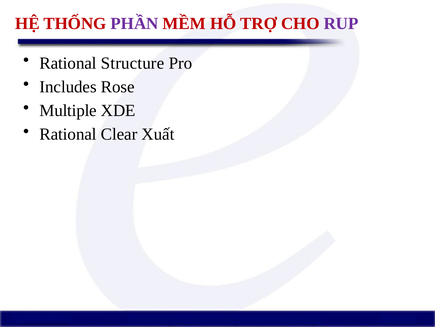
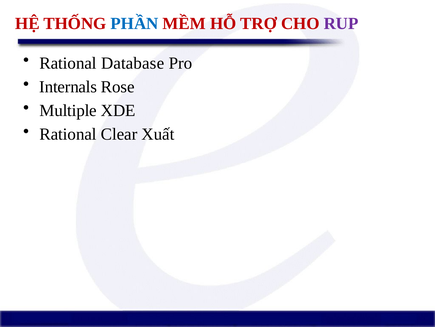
PHẦN colour: purple -> blue
Structure: Structure -> Database
Includes: Includes -> Internals
